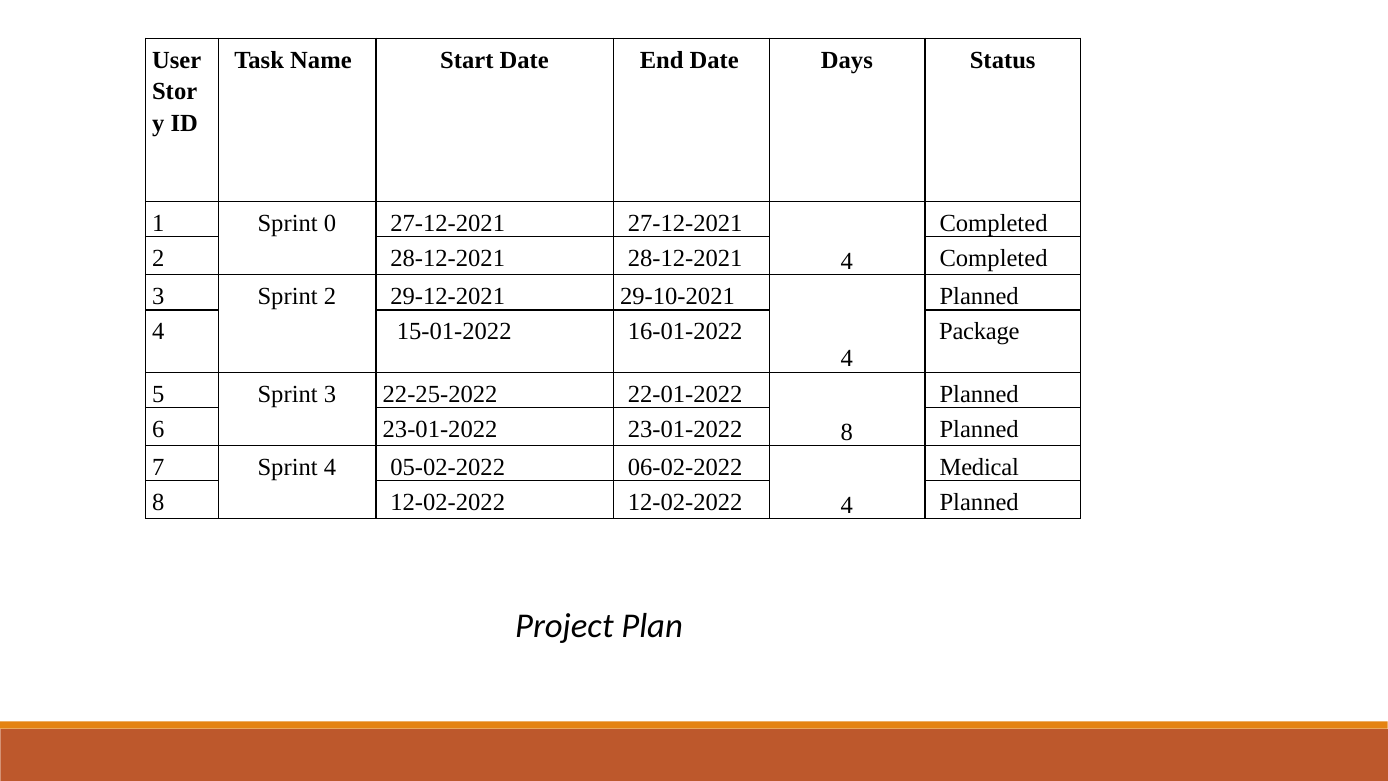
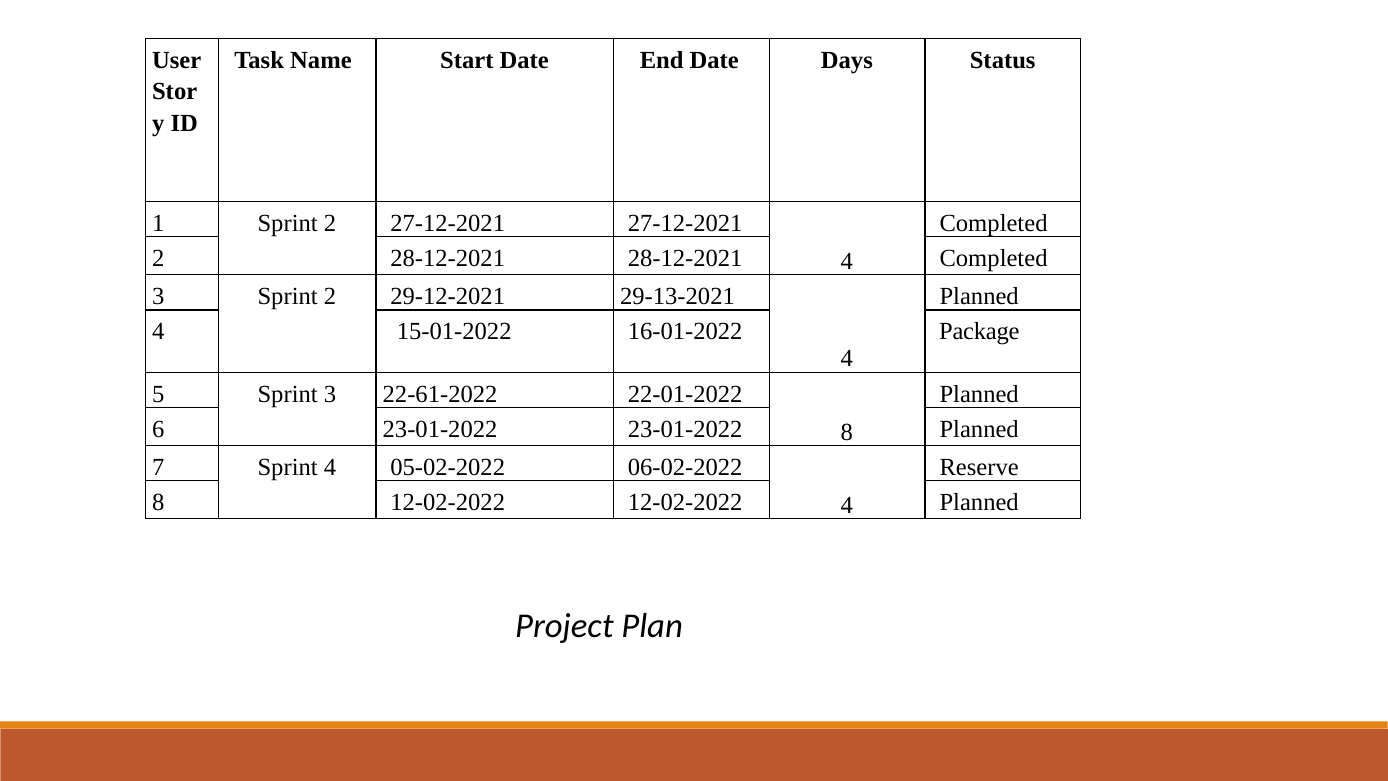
1 Sprint 0: 0 -> 2
29-10-2021: 29-10-2021 -> 29-13-2021
22-25-2022: 22-25-2022 -> 22-61-2022
Medical: Medical -> Reserve
